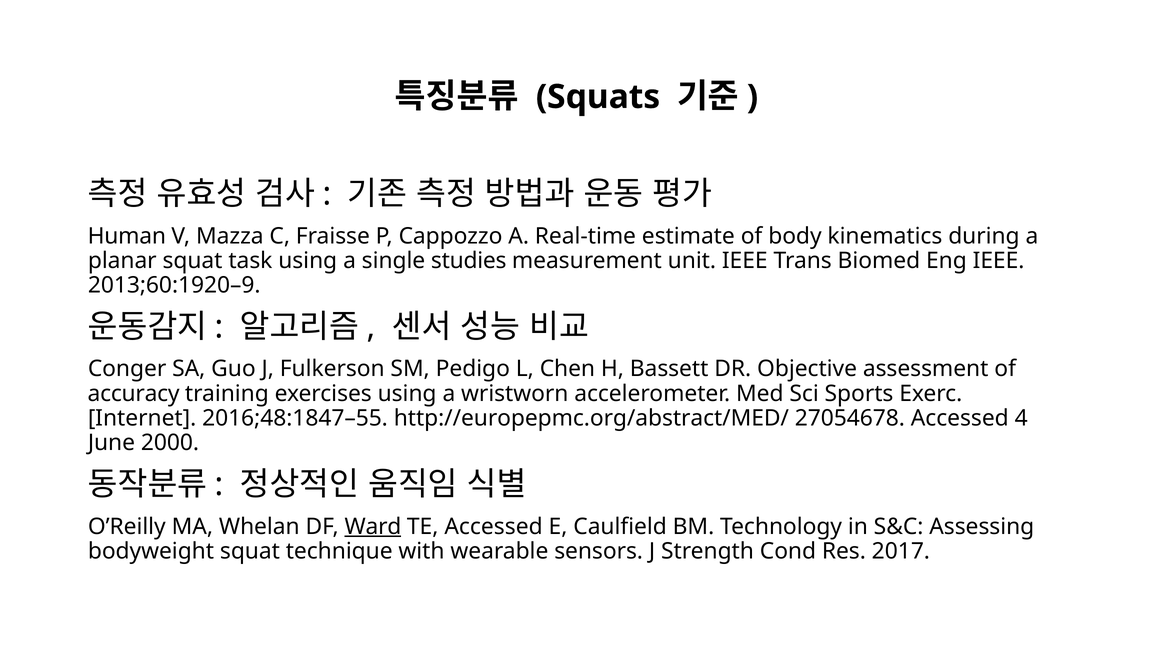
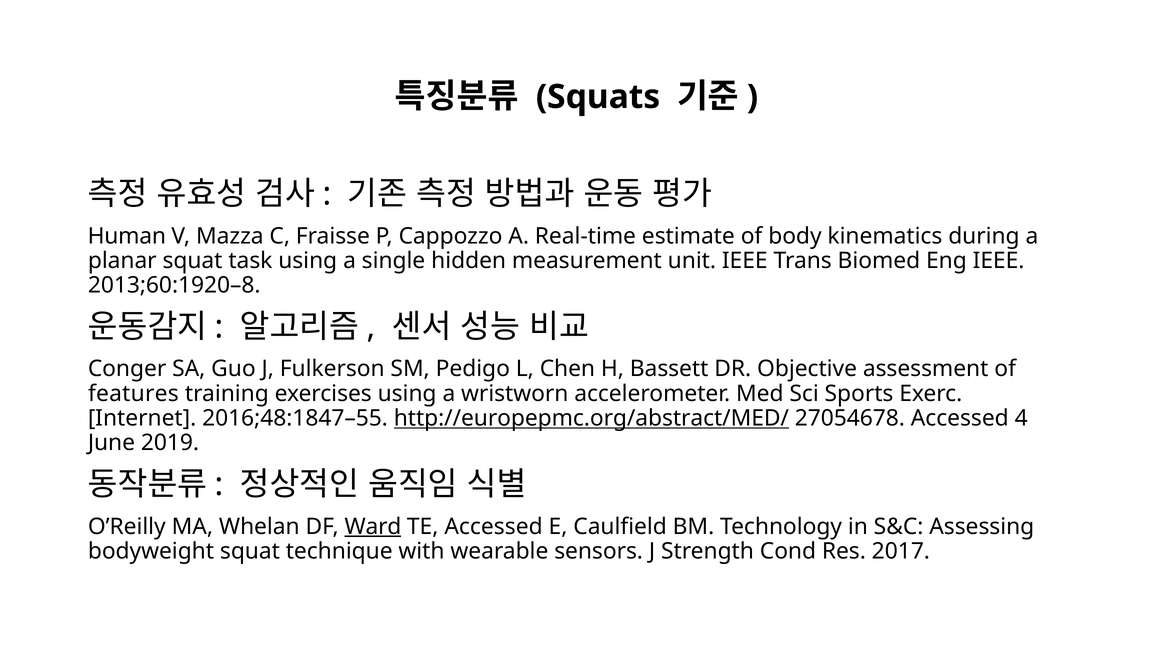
studies: studies -> hidden
2013;60:1920–9: 2013;60:1920–9 -> 2013;60:1920–8
accuracy: accuracy -> features
http://europepmc.org/abstract/MED/ underline: none -> present
2000: 2000 -> 2019
